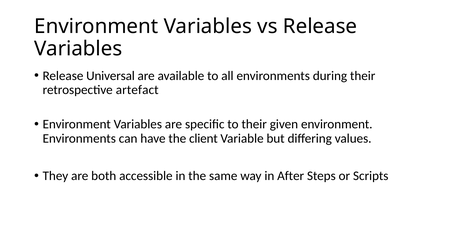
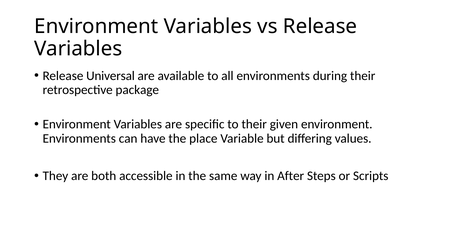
artefact: artefact -> package
client: client -> place
